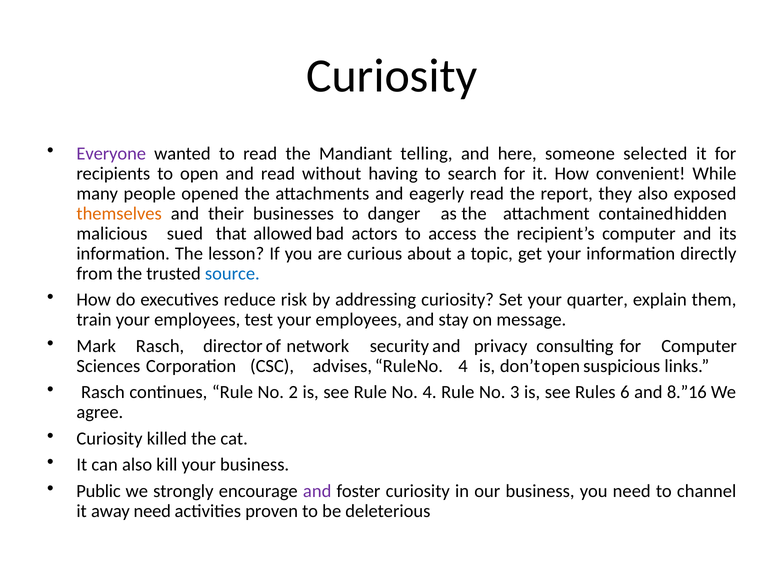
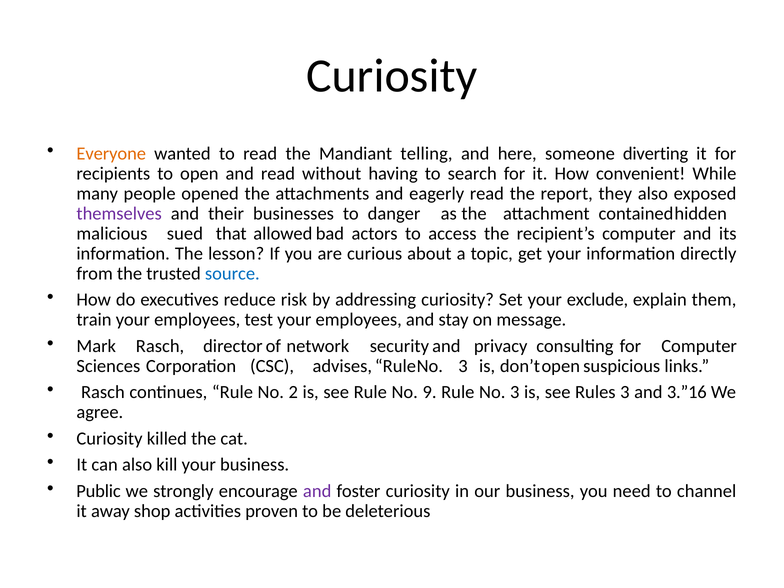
Everyone colour: purple -> orange
selected: selected -> diverting
themselves colour: orange -> purple
quarter: quarter -> exclude
4 at (463, 366): 4 -> 3
No 4: 4 -> 9
Rules 6: 6 -> 3
8.”16: 8.”16 -> 3.”16
away need: need -> shop
